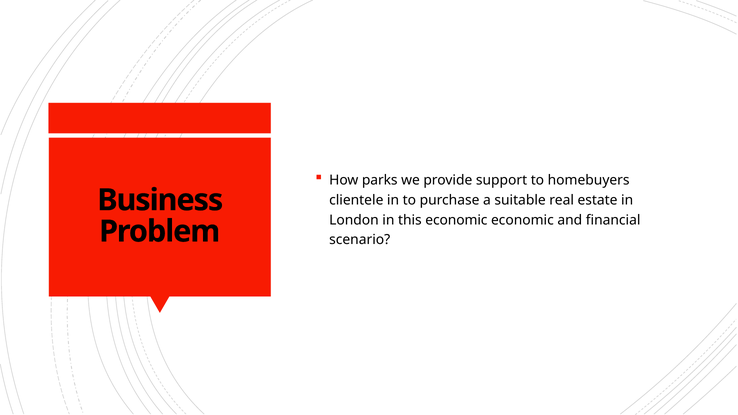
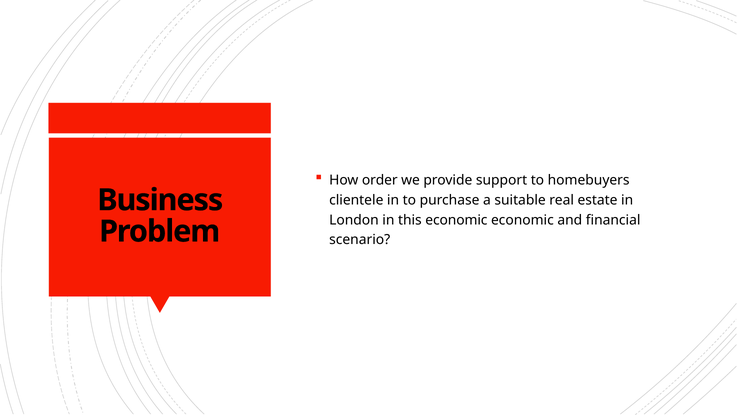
parks: parks -> order
